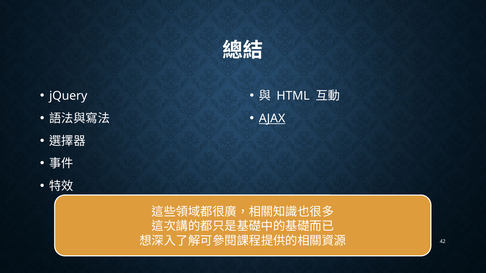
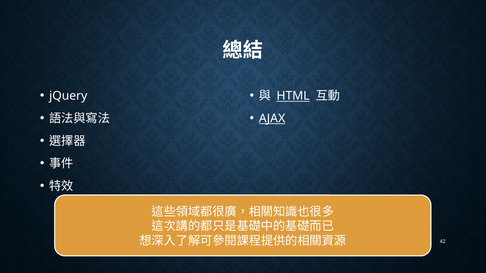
HTML underline: none -> present
